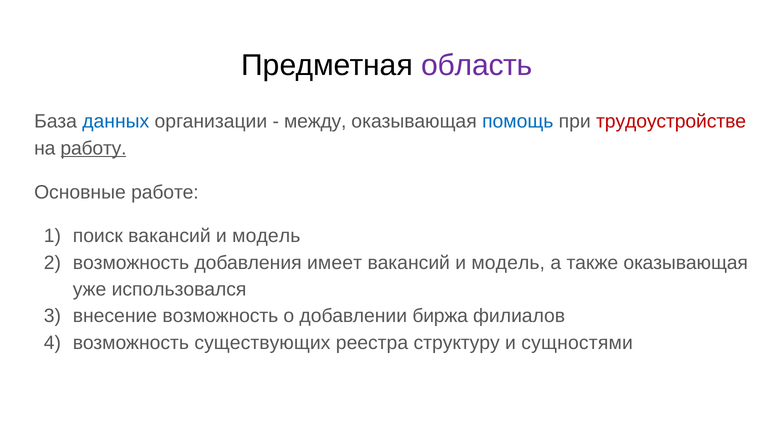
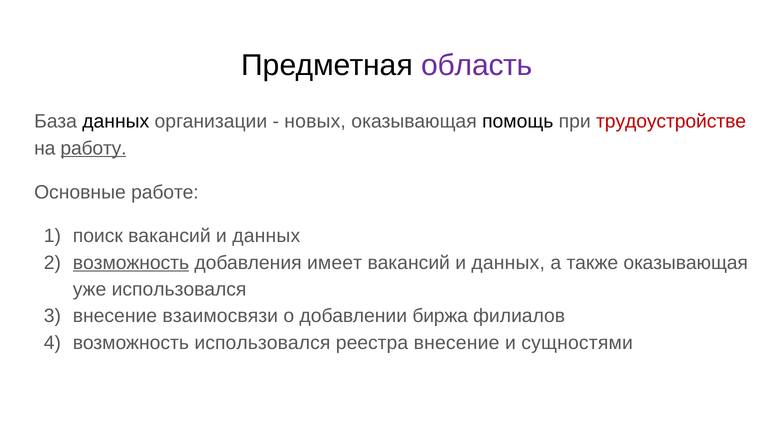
данных at (116, 122) colour: blue -> black
между: между -> новых
помощь colour: blue -> black
поиск вакансий и модель: модель -> данных
возможность at (131, 263) underline: none -> present
модель at (508, 263): модель -> данных
внесение возможность: возможность -> взаимосвязи
возможность существующих: существующих -> использовался
реестра структуру: структуру -> внесение
